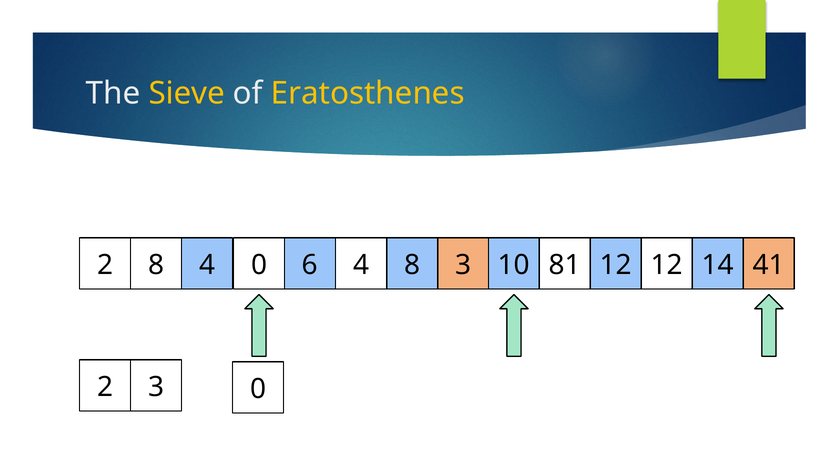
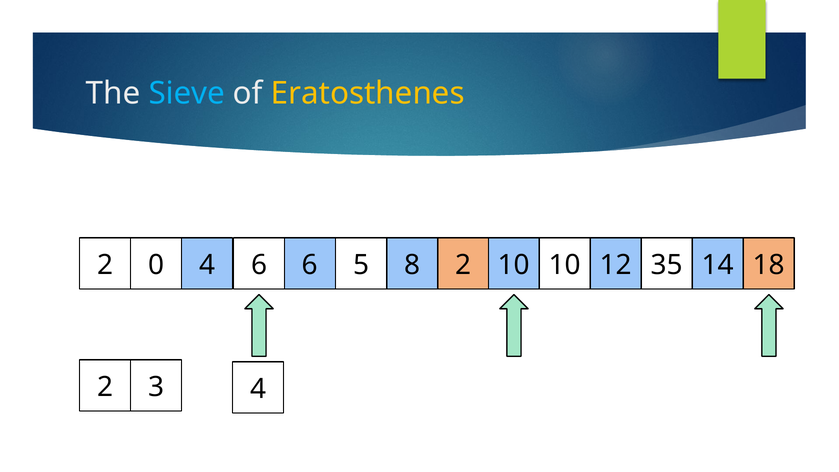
Sieve colour: yellow -> light blue
2 8: 8 -> 0
4 0: 0 -> 6
6 4: 4 -> 5
8 3: 3 -> 2
10 81: 81 -> 10
12 12: 12 -> 35
41: 41 -> 18
3 0: 0 -> 4
